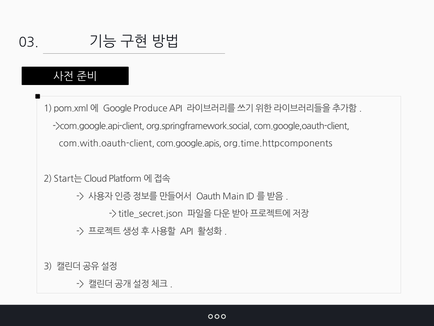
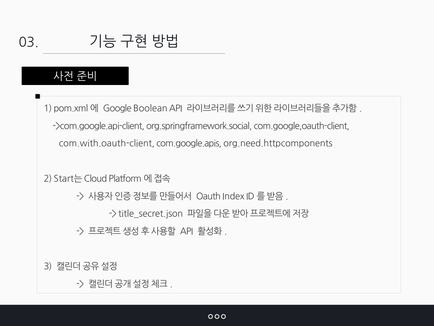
Produce: Produce -> Boolean
org.time.httpcomponents: org.time.httpcomponents -> org.need.httpcomponents
Main: Main -> Index
